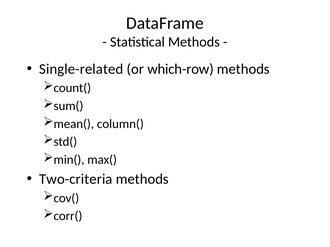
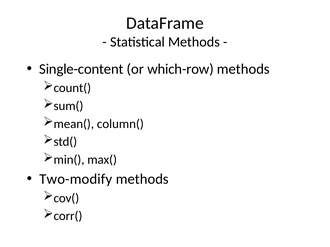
Single-related: Single-related -> Single-content
Two-criteria: Two-criteria -> Two-modify
